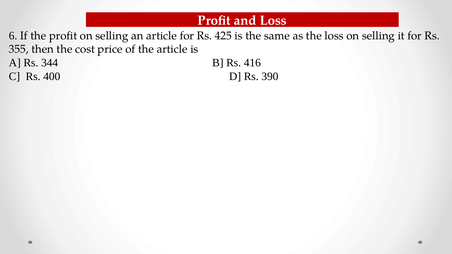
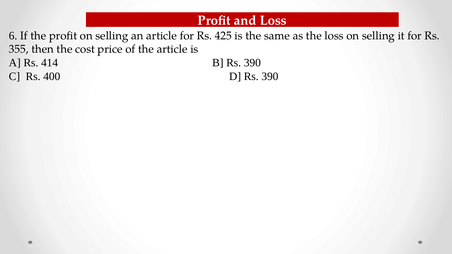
344: 344 -> 414
B Rs 416: 416 -> 390
